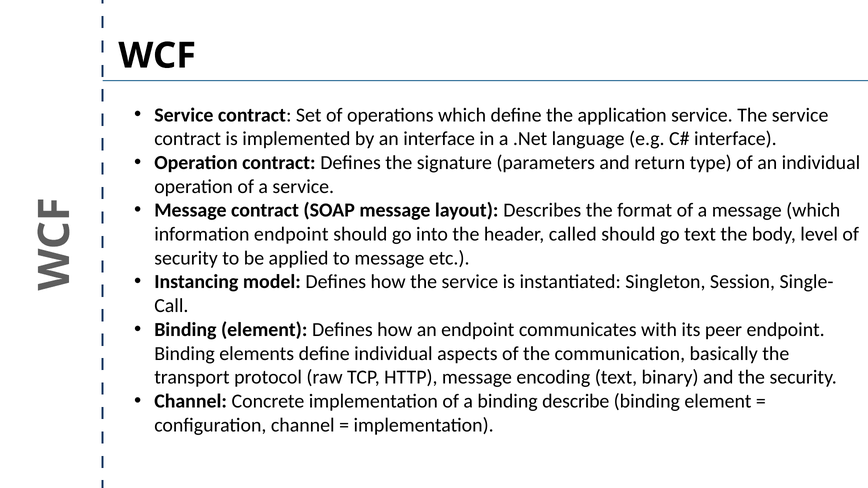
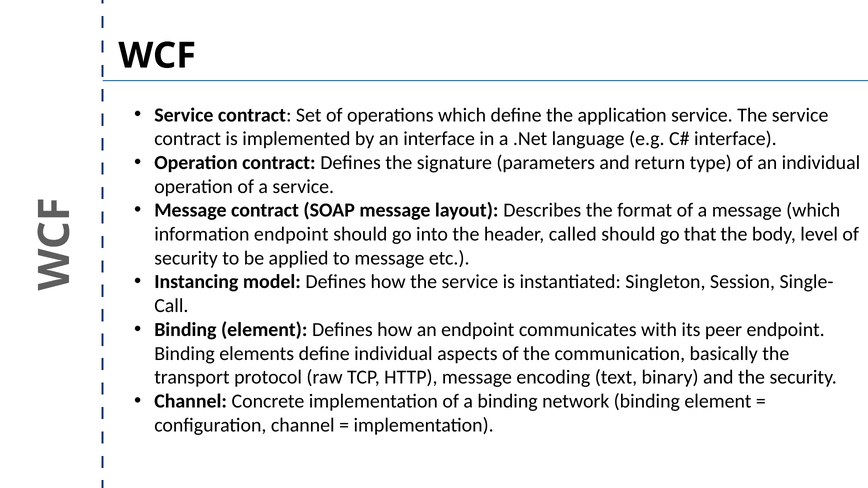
go text: text -> that
describe: describe -> network
